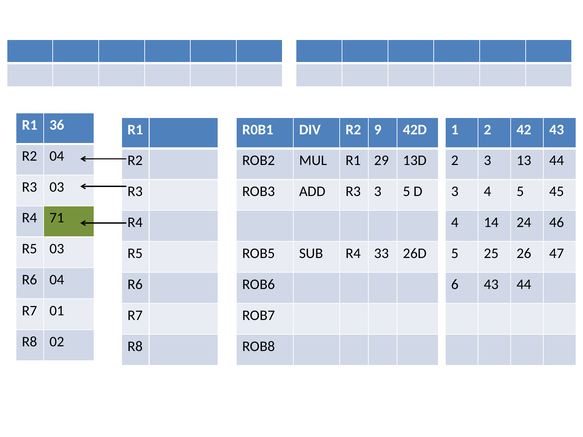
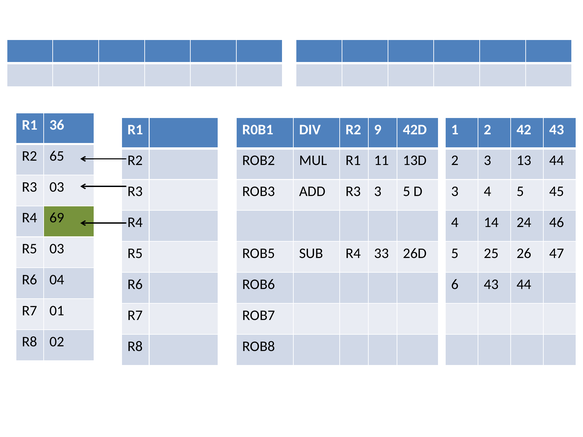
R2 04: 04 -> 65
29: 29 -> 11
71: 71 -> 69
